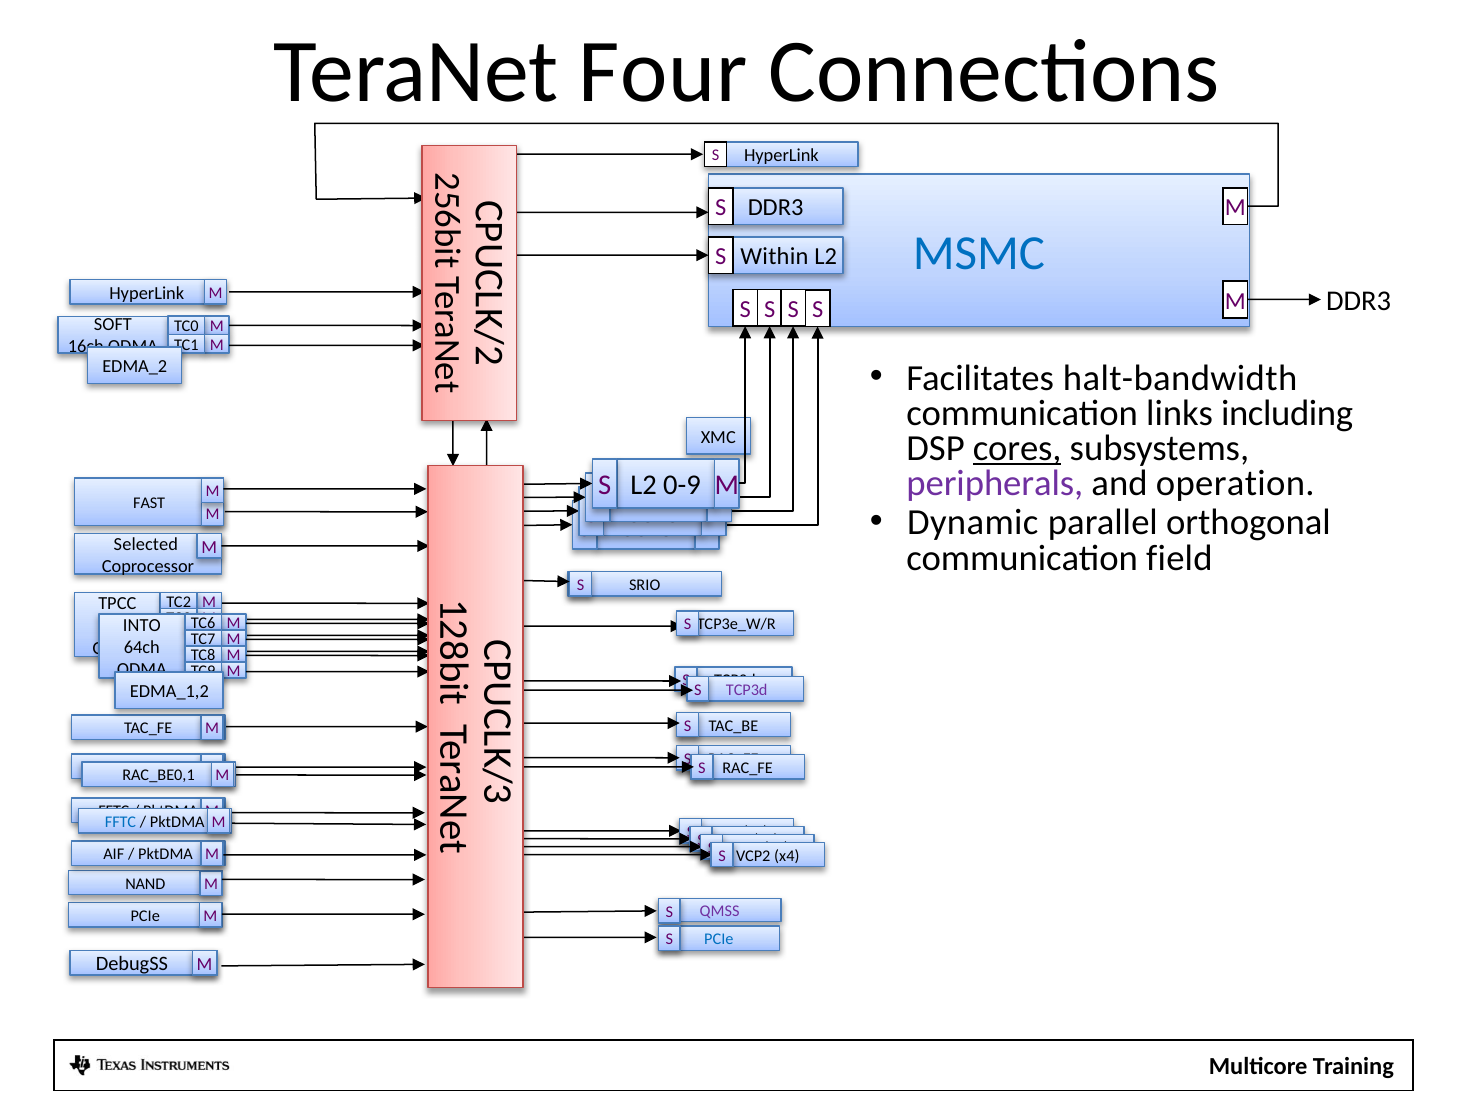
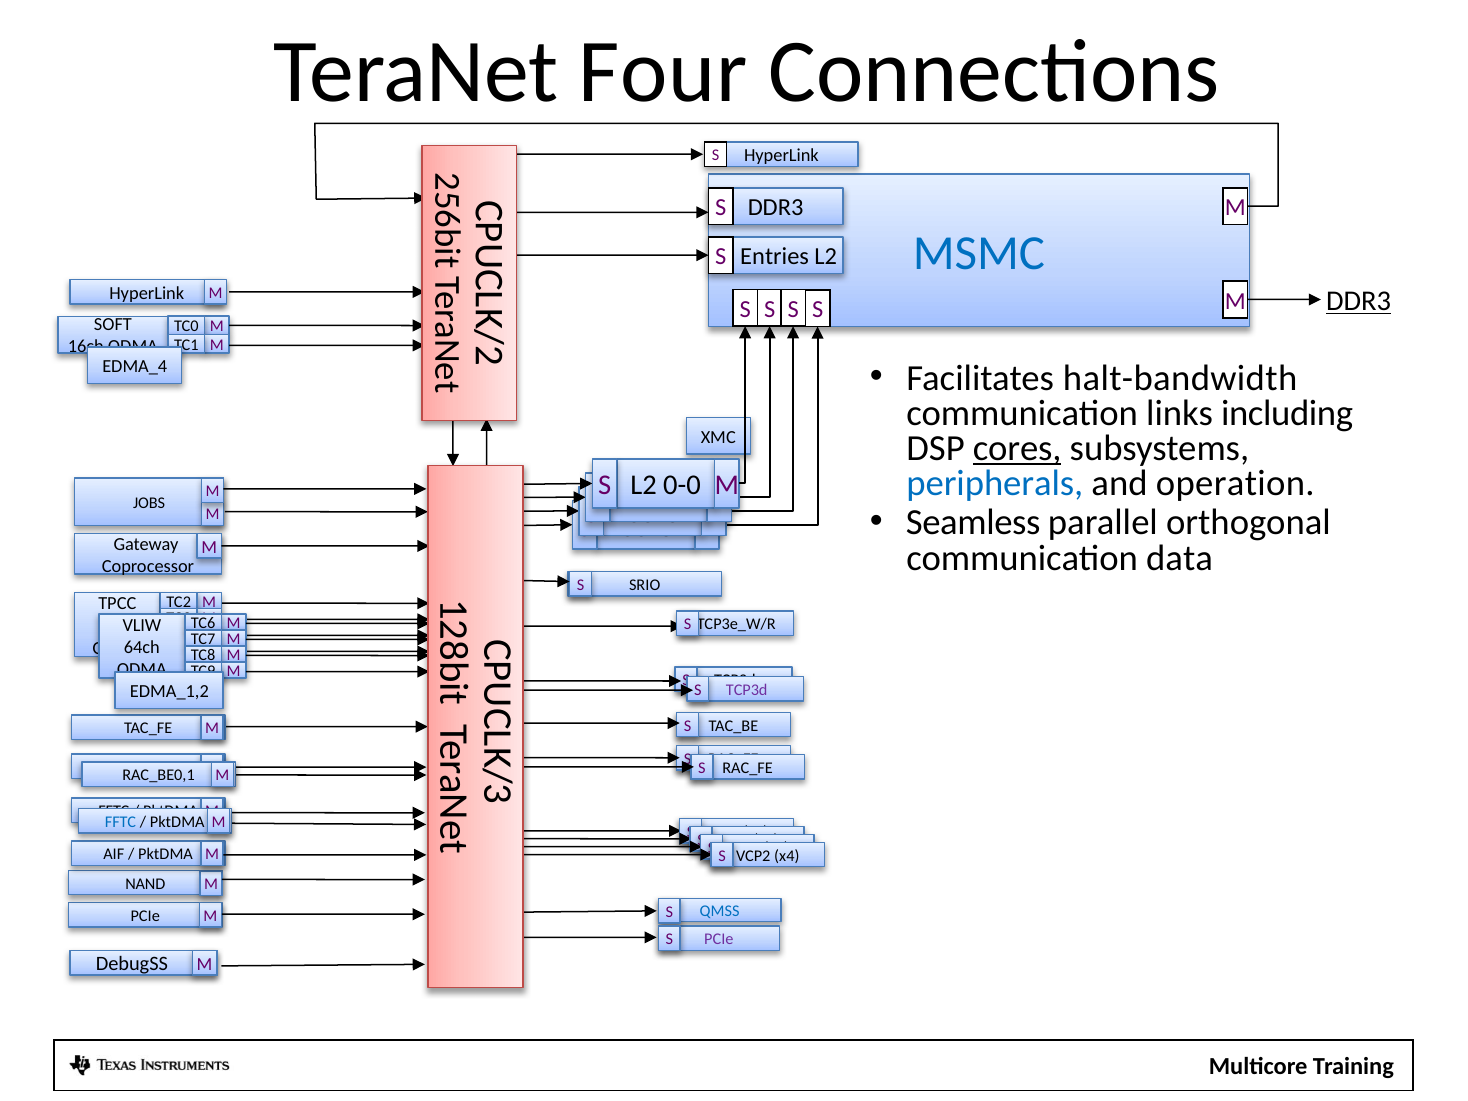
Within: Within -> Entries
DDR3 at (1359, 301) underline: none -> present
EDMA_2: EDMA_2 -> EDMA_4
peripherals colour: purple -> blue
0-9: 0-9 -> 0-0
FAST: FAST -> JOBS
Dynamic: Dynamic -> Seamless
Selected: Selected -> Gateway
field: field -> data
INTO: INTO -> VLIW
QMSS colour: purple -> blue
PCIe at (719, 940) colour: blue -> purple
